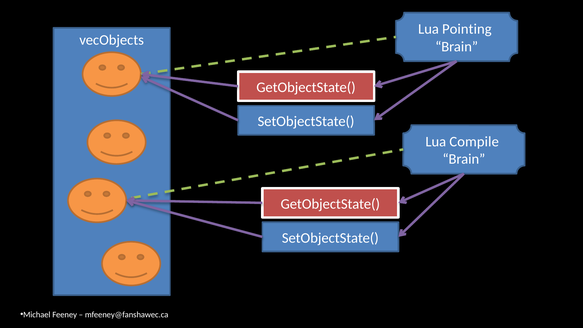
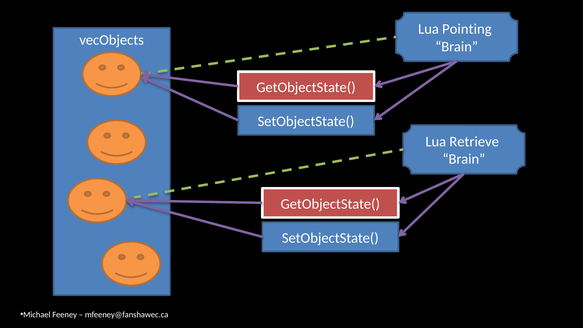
Compile: Compile -> Retrieve
